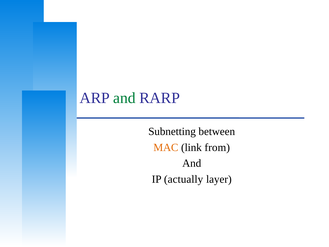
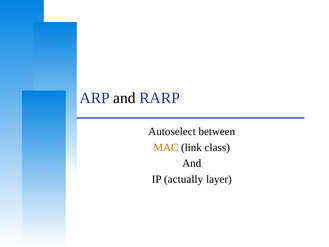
and at (124, 98) colour: green -> black
Subnetting: Subnetting -> Autoselect
from: from -> class
